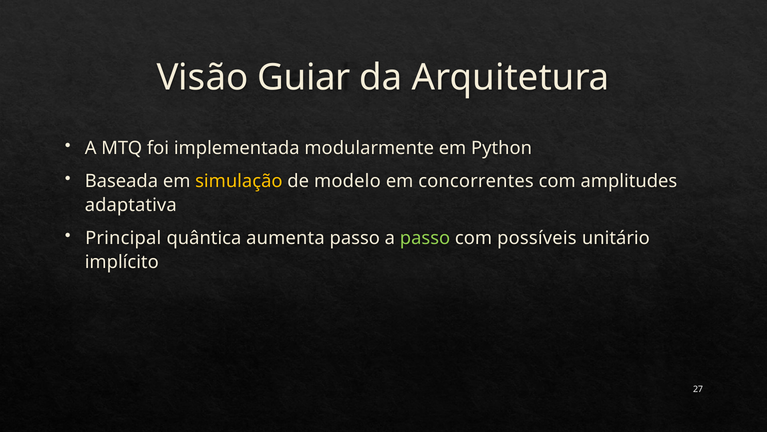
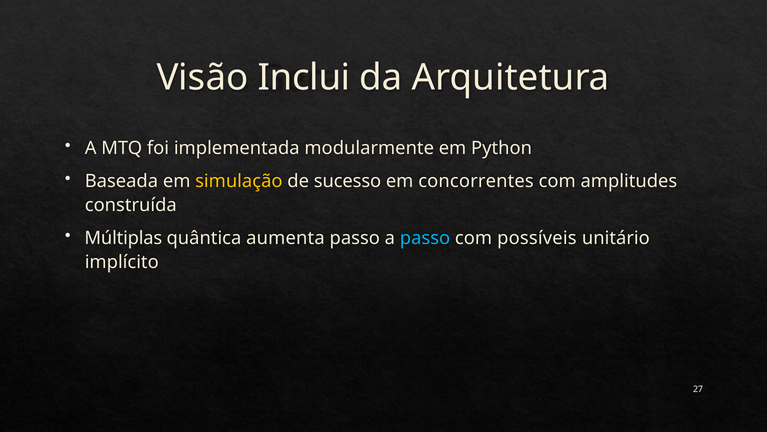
Guiar: Guiar -> Inclui
modelo: modelo -> sucesso
adaptativa: adaptativa -> construída
Principal: Principal -> Múltiplas
passo at (425, 238) colour: light green -> light blue
